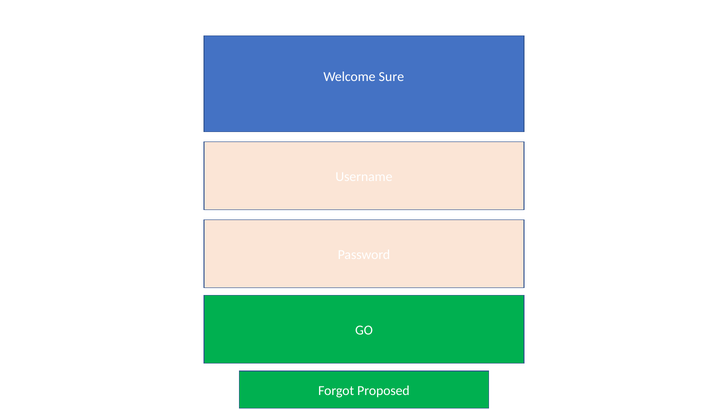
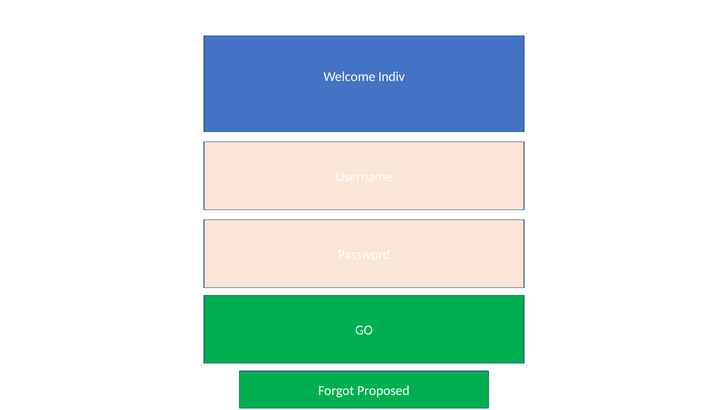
Sure: Sure -> Indiv
